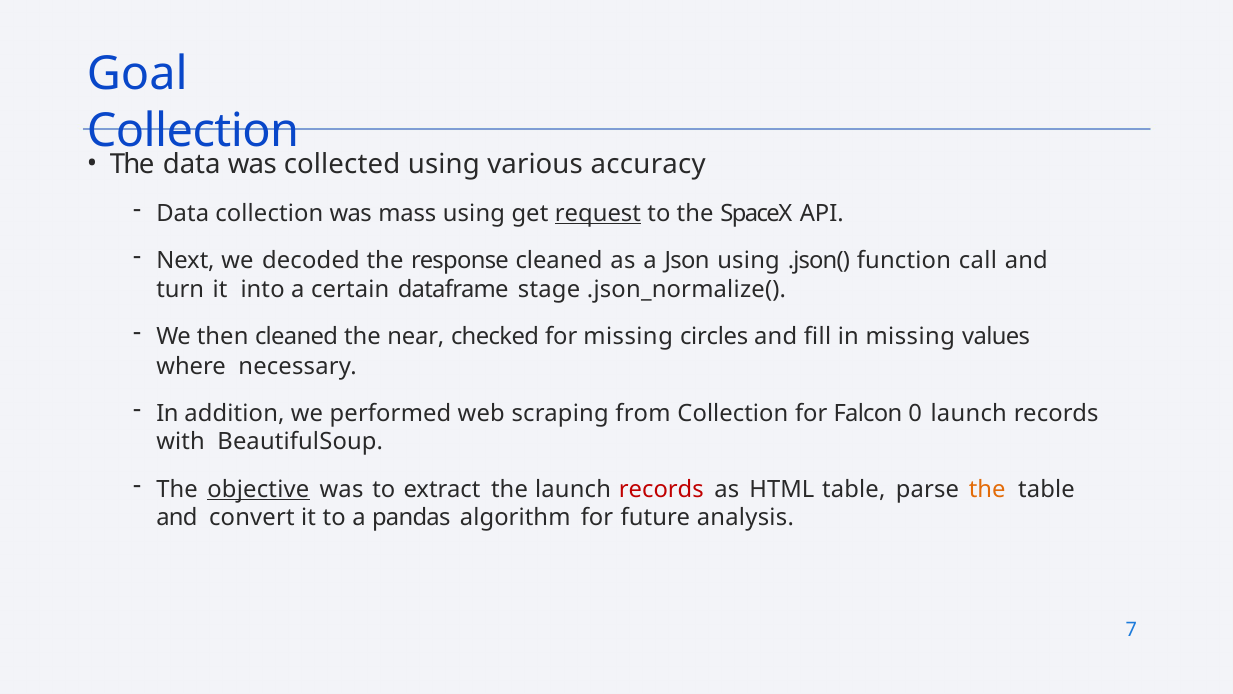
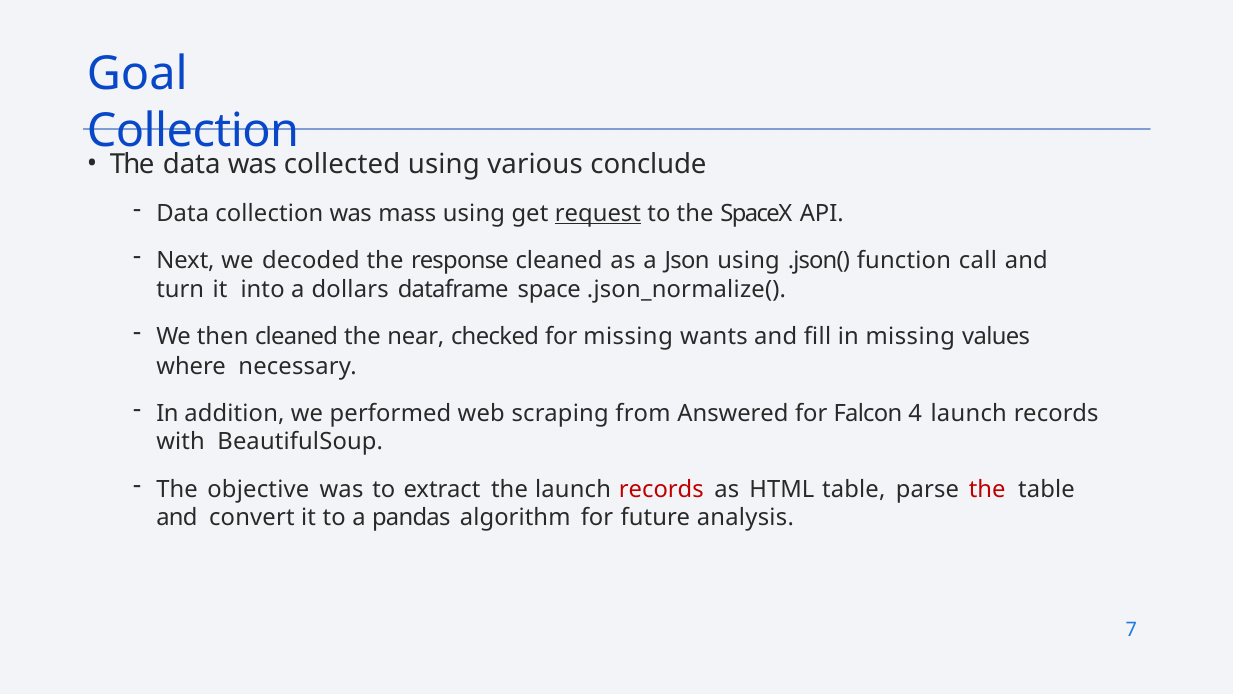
accuracy: accuracy -> conclude
certain: certain -> dollars
stage: stage -> space
circles: circles -> wants
from Collection: Collection -> Answered
0: 0 -> 4
objective underline: present -> none
the at (987, 489) colour: orange -> red
